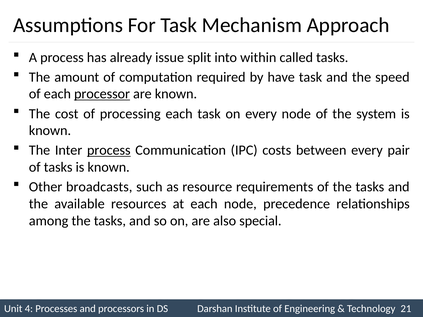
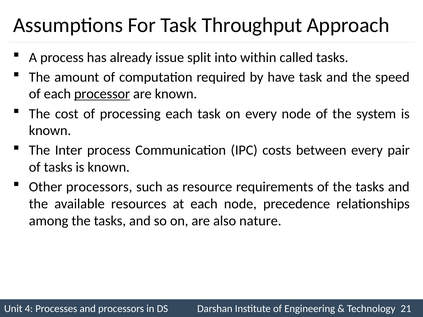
Mechanism: Mechanism -> Throughput
process at (109, 150) underline: present -> none
Other broadcasts: broadcasts -> processors
special: special -> nature
